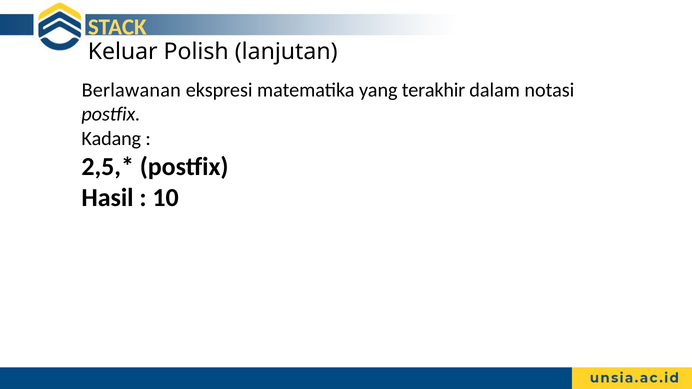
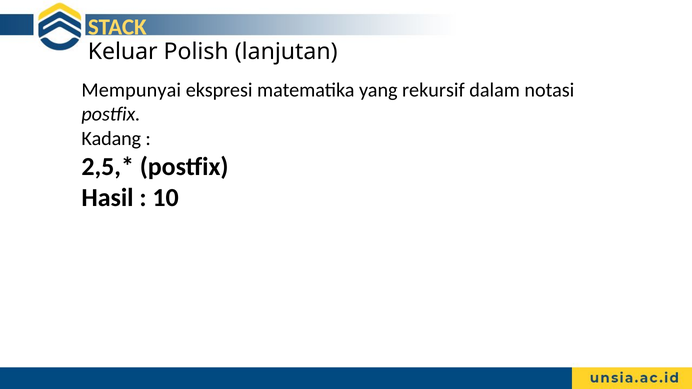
Berlawanan: Berlawanan -> Mempunyai
terakhir: terakhir -> rekursif
